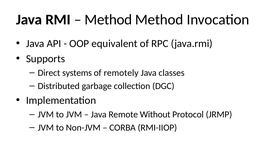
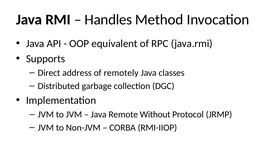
Method at (108, 20): Method -> Handles
systems: systems -> address
